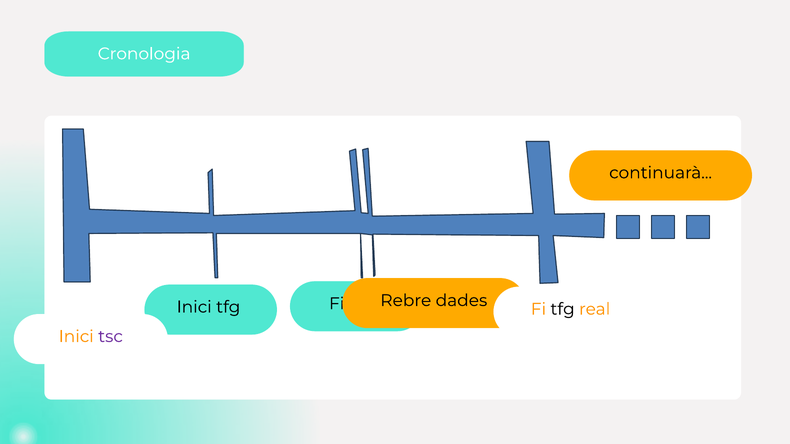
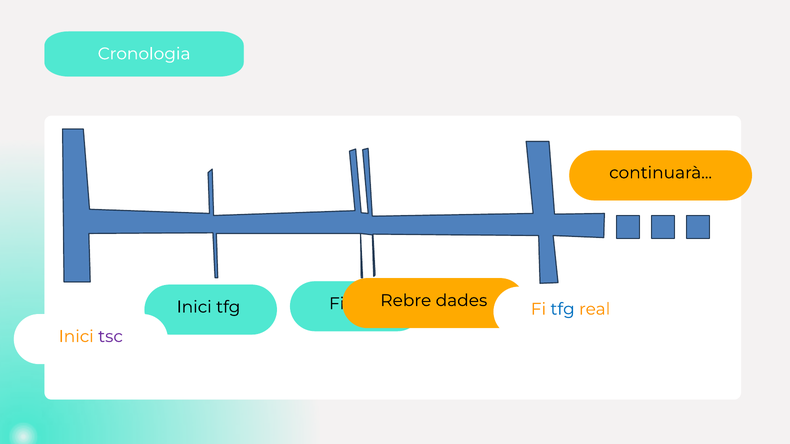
tfg at (563, 309) colour: black -> blue
